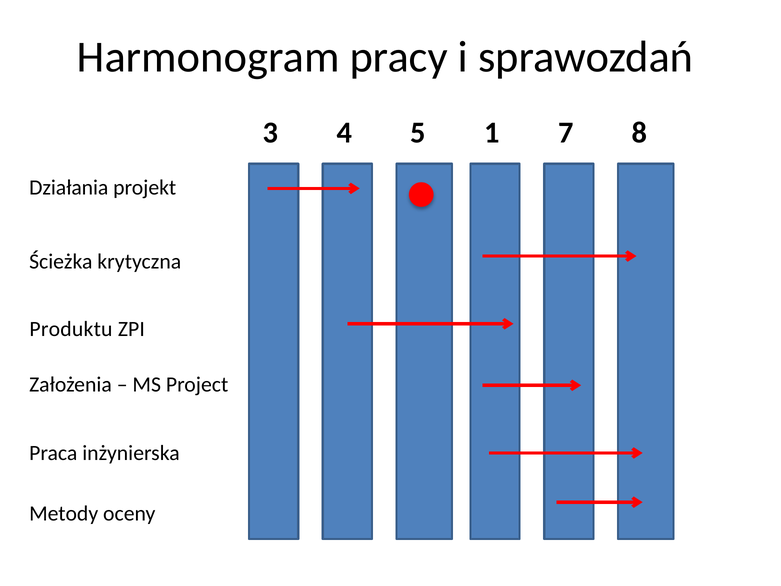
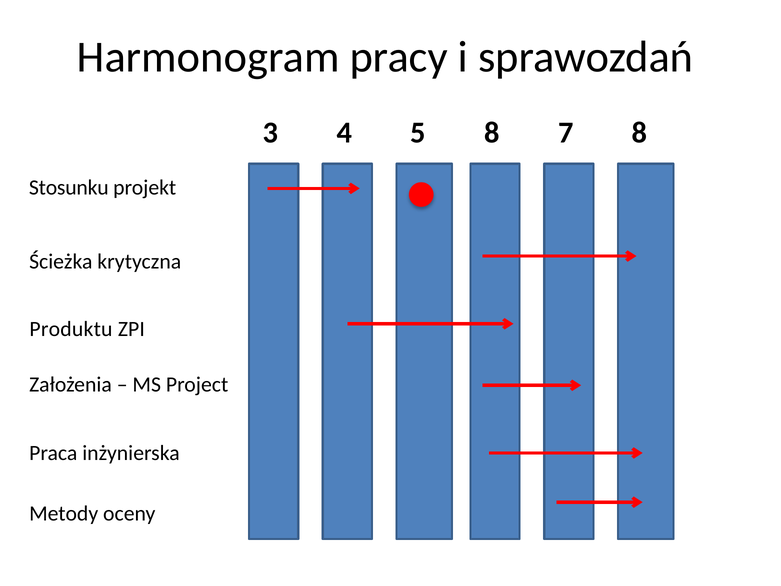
5 1: 1 -> 8
Działania: Działania -> Stosunku
